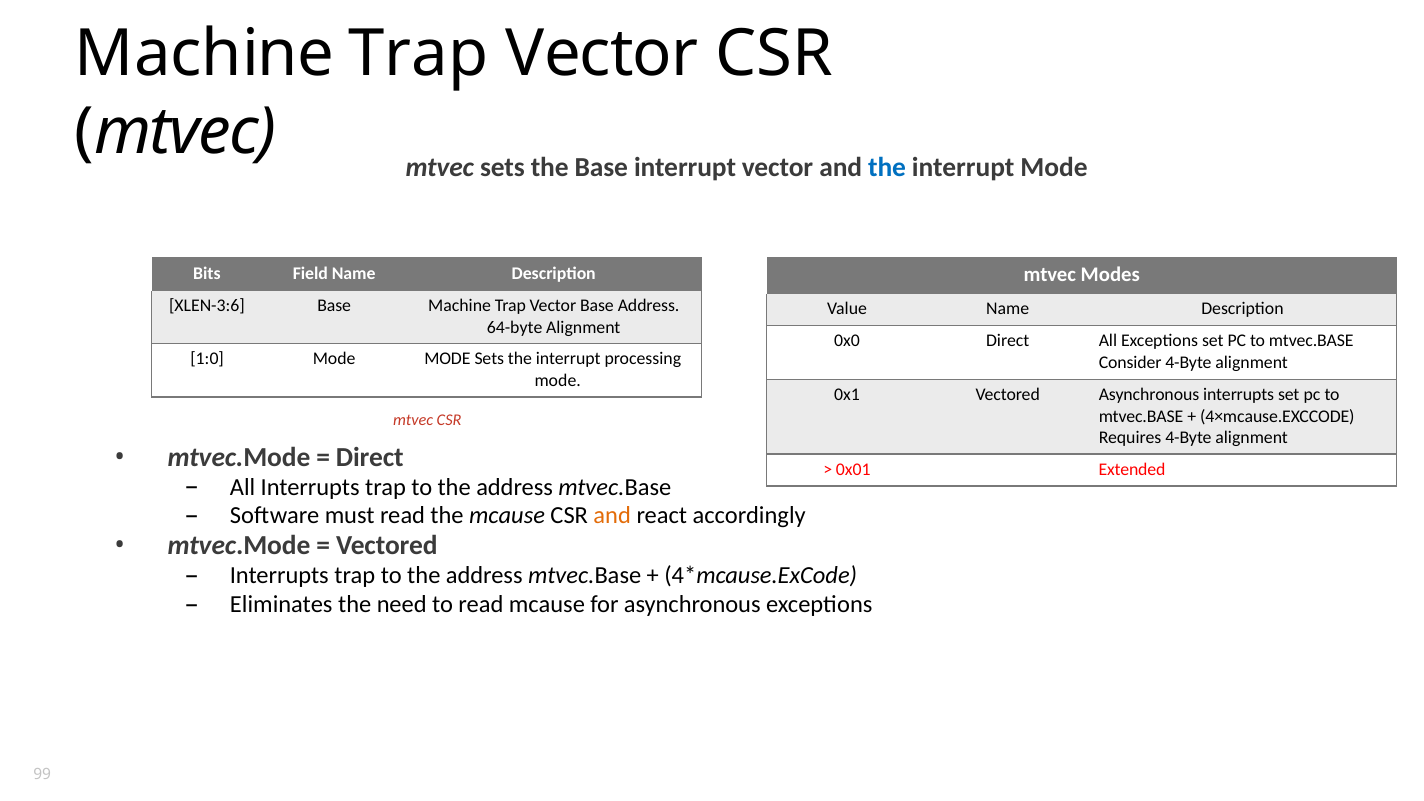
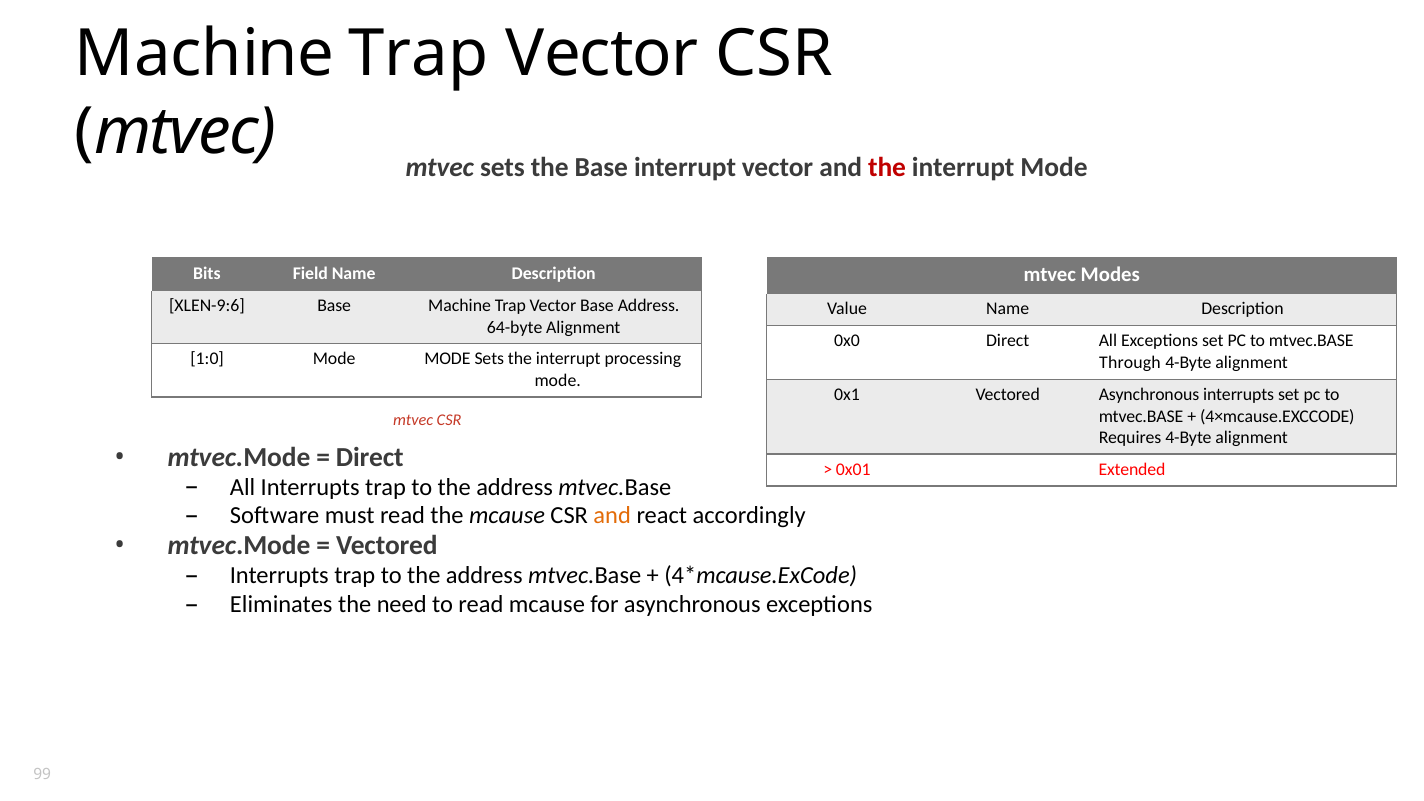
the at (887, 167) colour: blue -> red
XLEN-3:6: XLEN-3:6 -> XLEN-9:6
Consider: Consider -> Through
